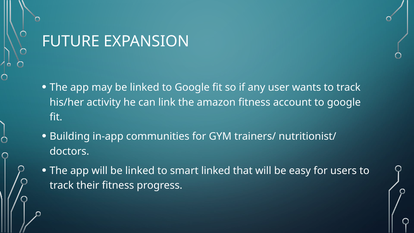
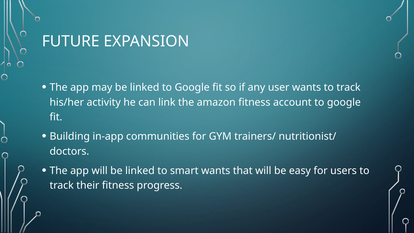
smart linked: linked -> wants
